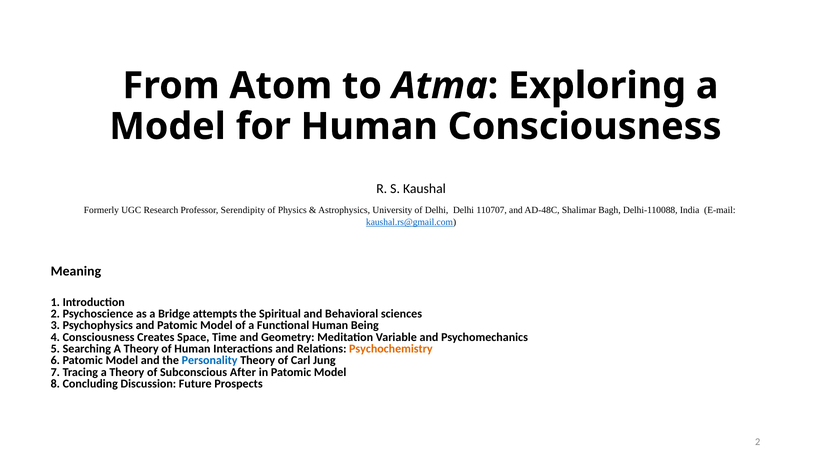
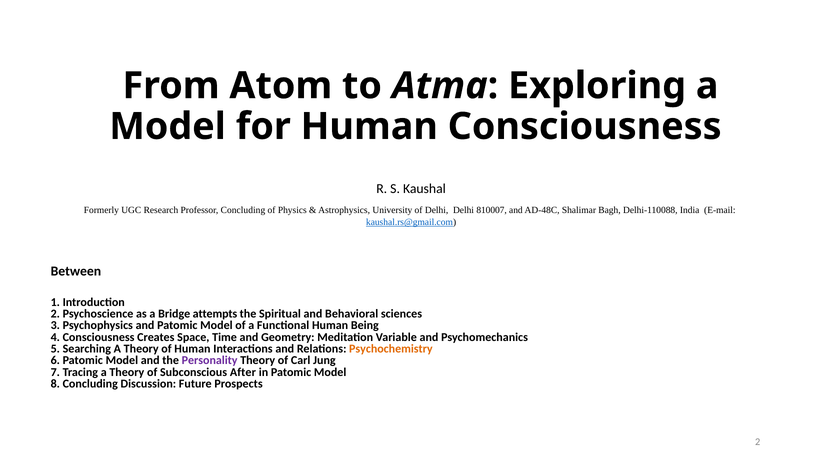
Professor Serendipity: Serendipity -> Concluding
110707: 110707 -> 810007
Meaning: Meaning -> Between
Personality colour: blue -> purple
